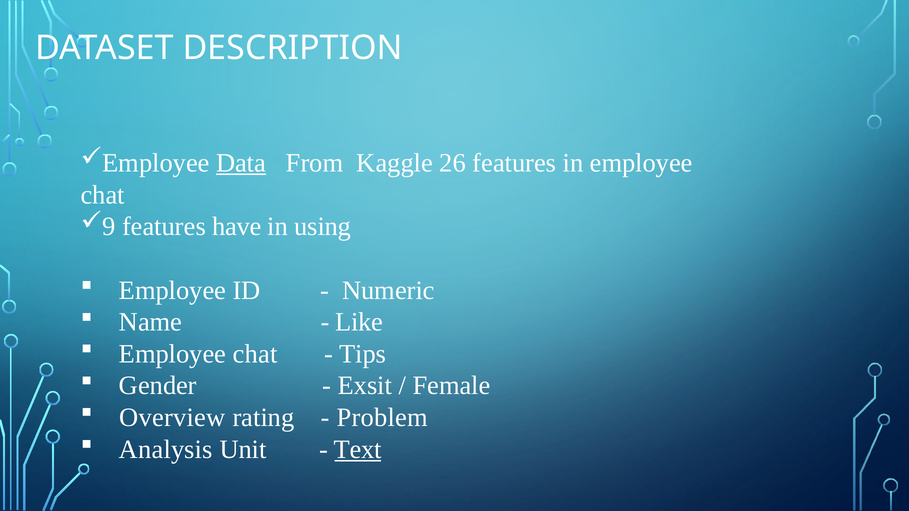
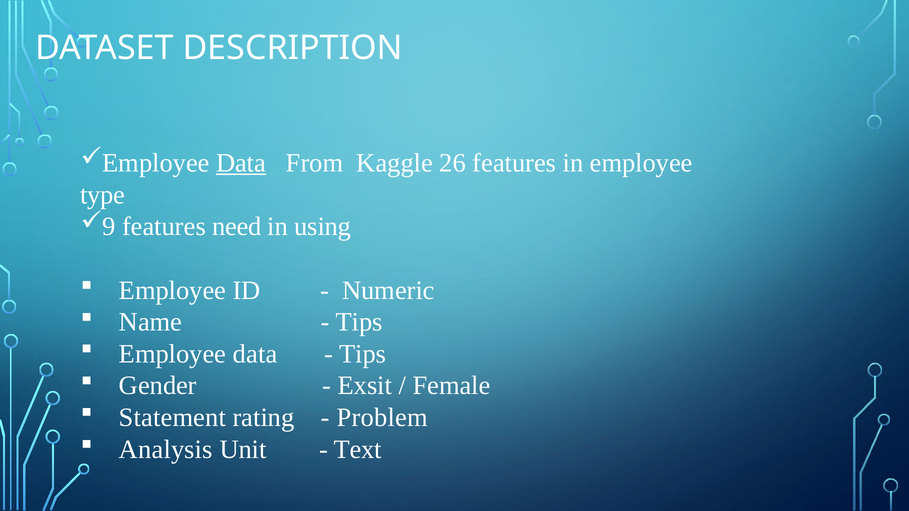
chat at (103, 195): chat -> type
have: have -> need
Like at (359, 322): Like -> Tips
chat at (255, 354): chat -> data
Overview: Overview -> Statement
Text underline: present -> none
